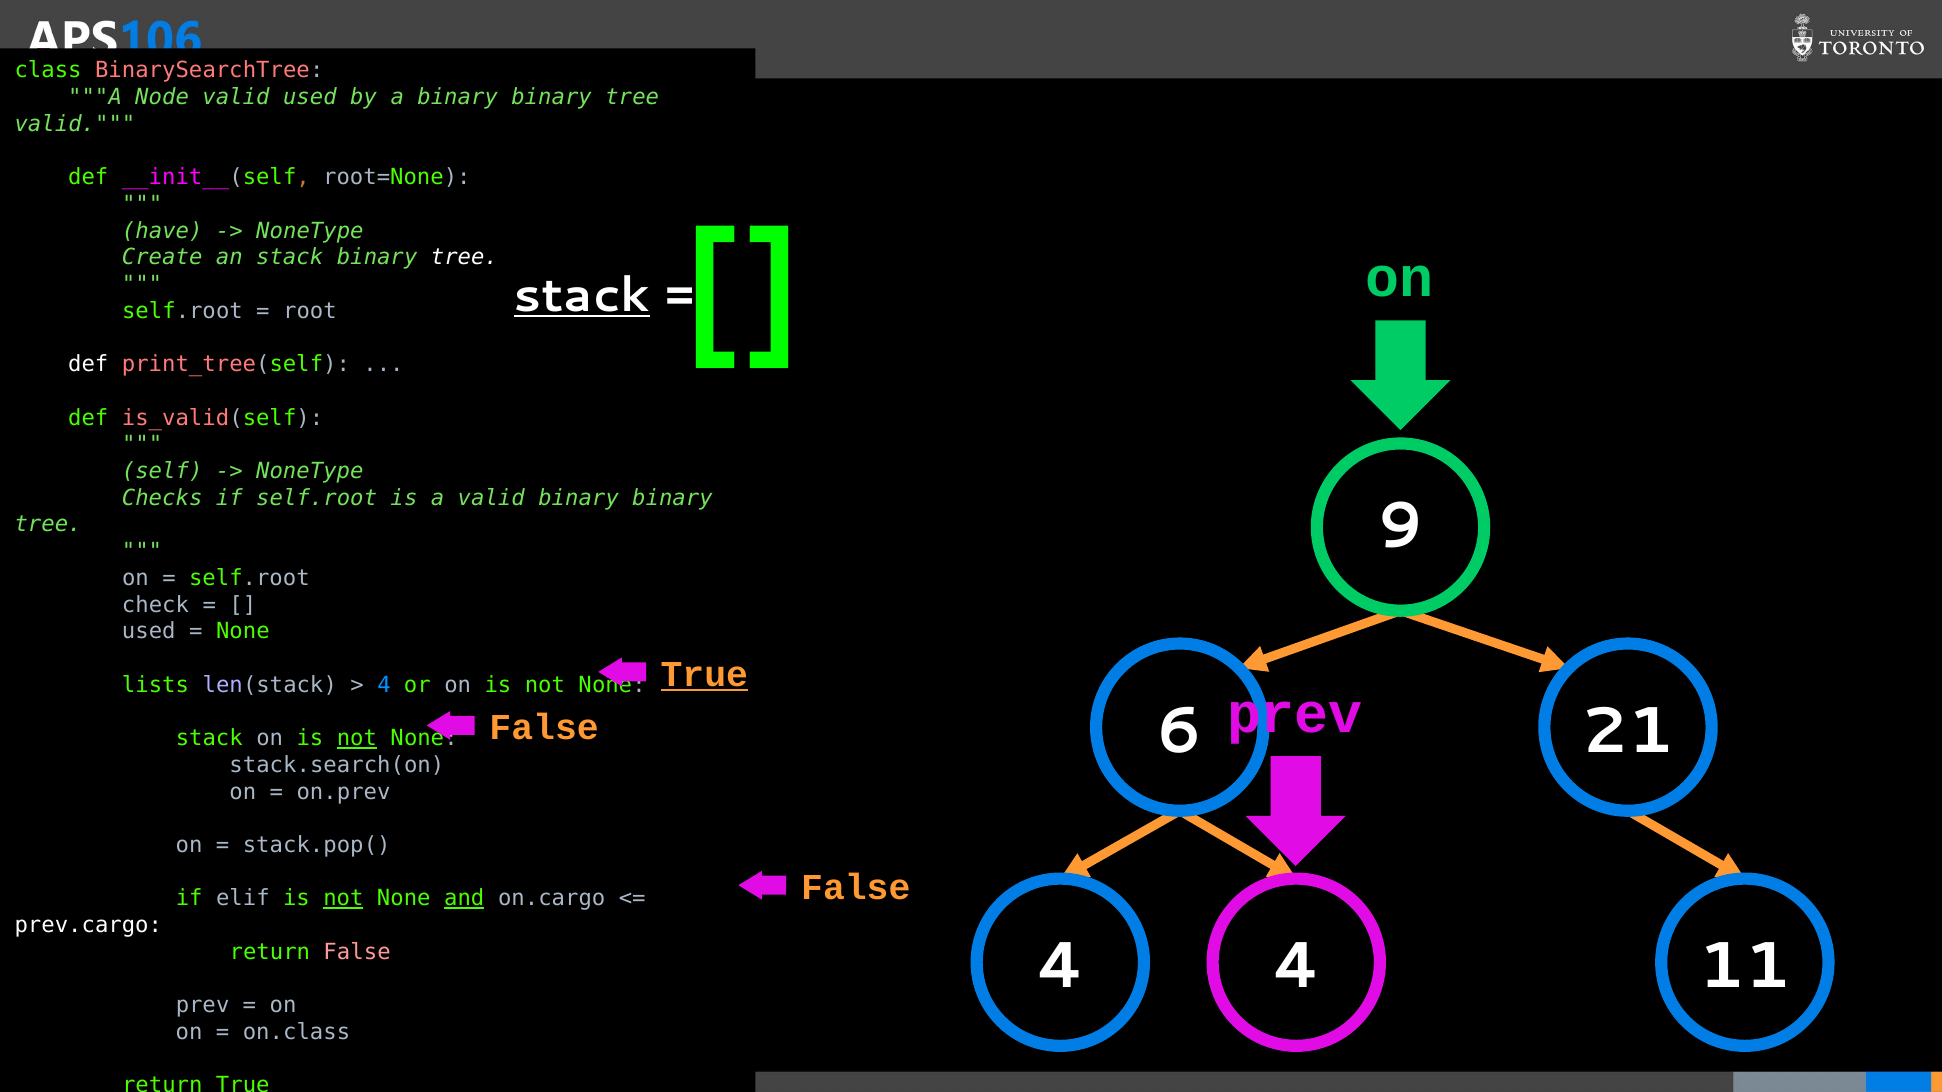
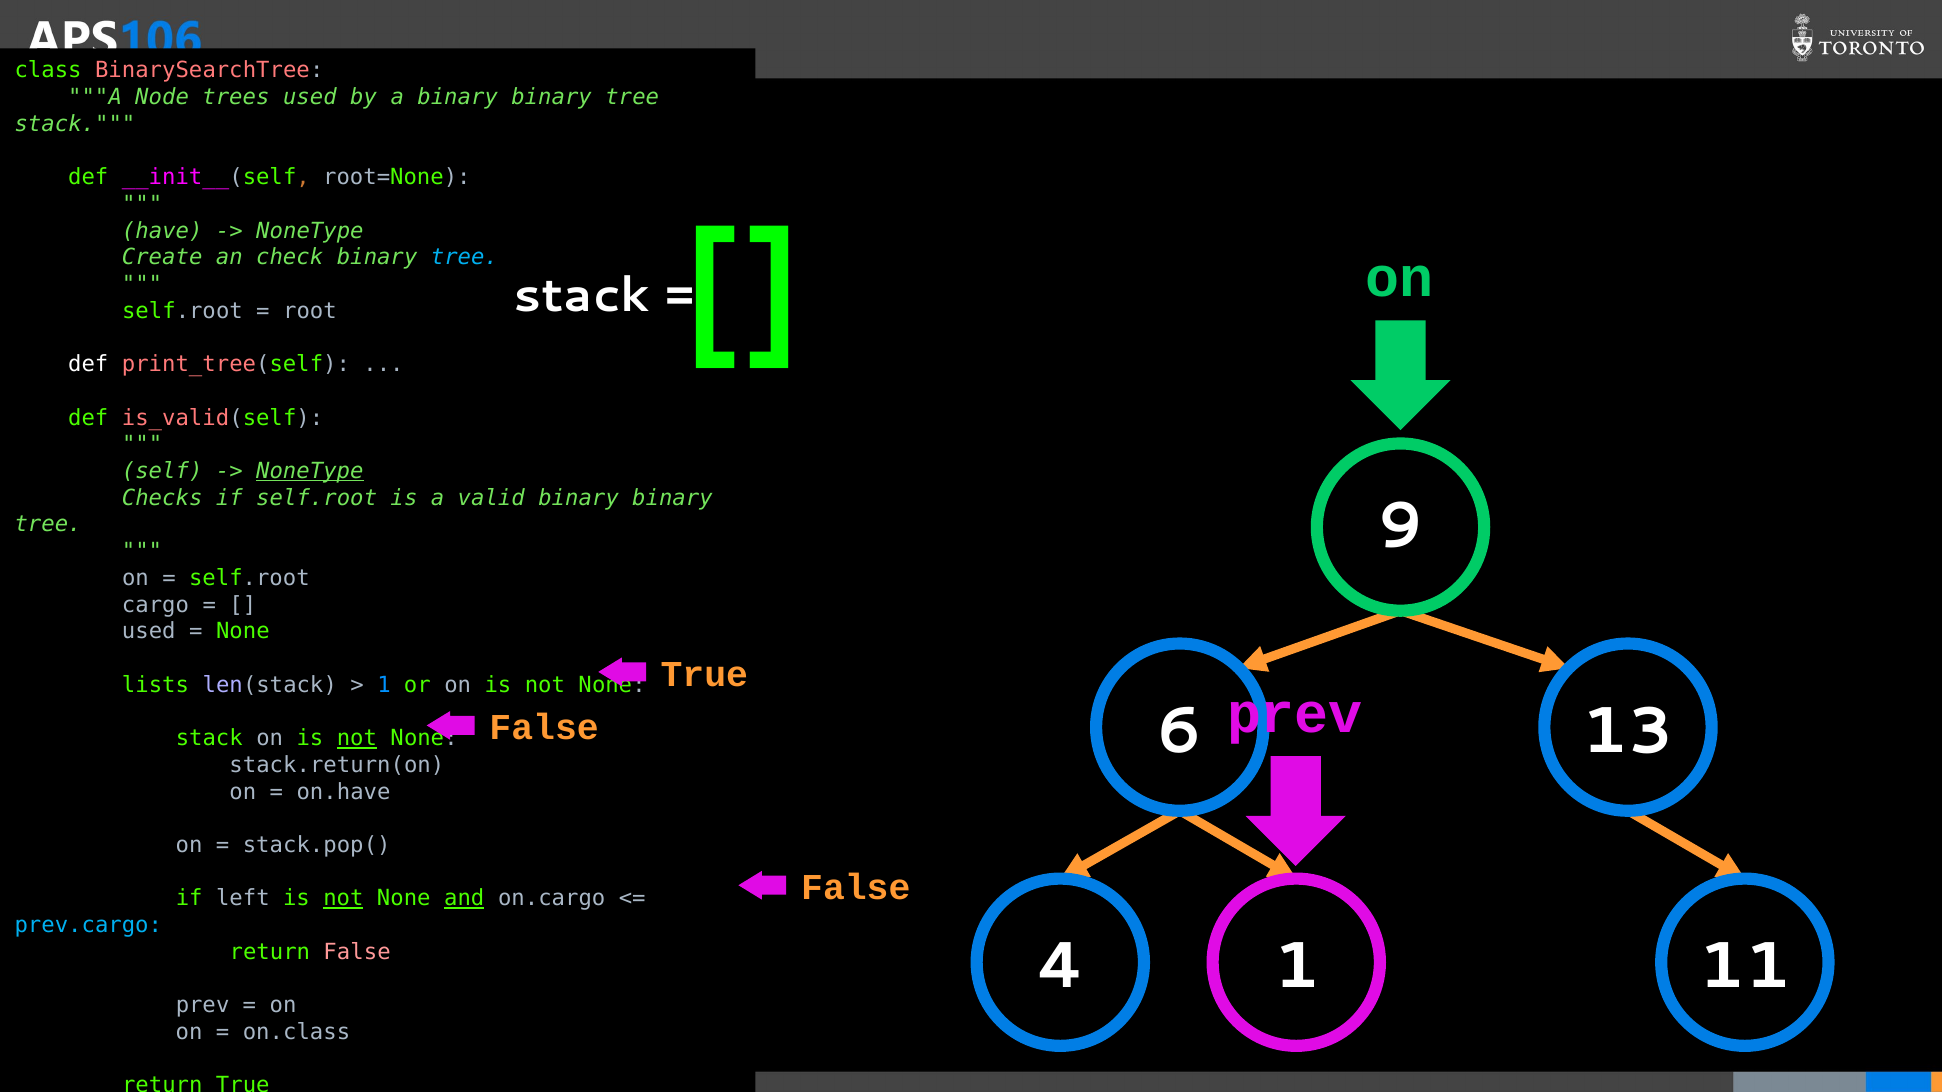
Node valid: valid -> trees
valid at (75, 124): valid -> stack
an stack: stack -> check
tree at (464, 258) colour: white -> light blue
stack at (582, 295) underline: present -> none
NoneType at (310, 471) underline: none -> present
check: check -> cargo
True at (704, 674) underline: present -> none
4 at (384, 685): 4 -> 1
21: 21 -> 13
stack.search(on: stack.search(on -> stack.return(on
on.prev: on.prev -> on.have
elif: elif -> left
prev.cargo colour: white -> light blue
4 4: 4 -> 1
